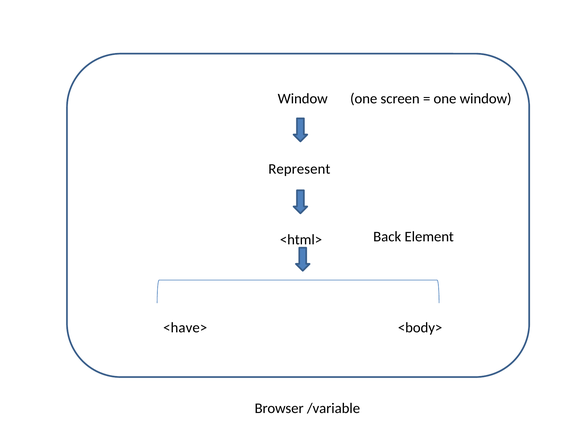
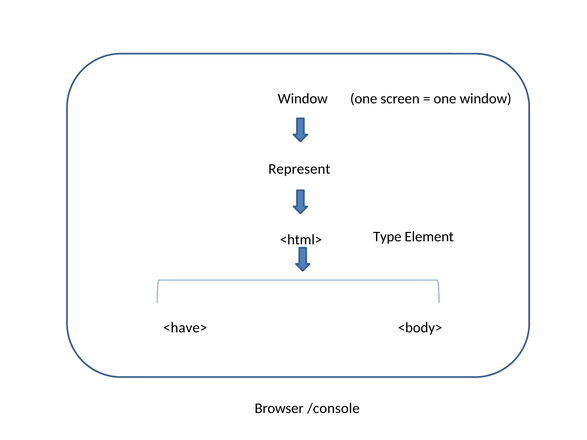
Back: Back -> Type
/variable: /variable -> /console
